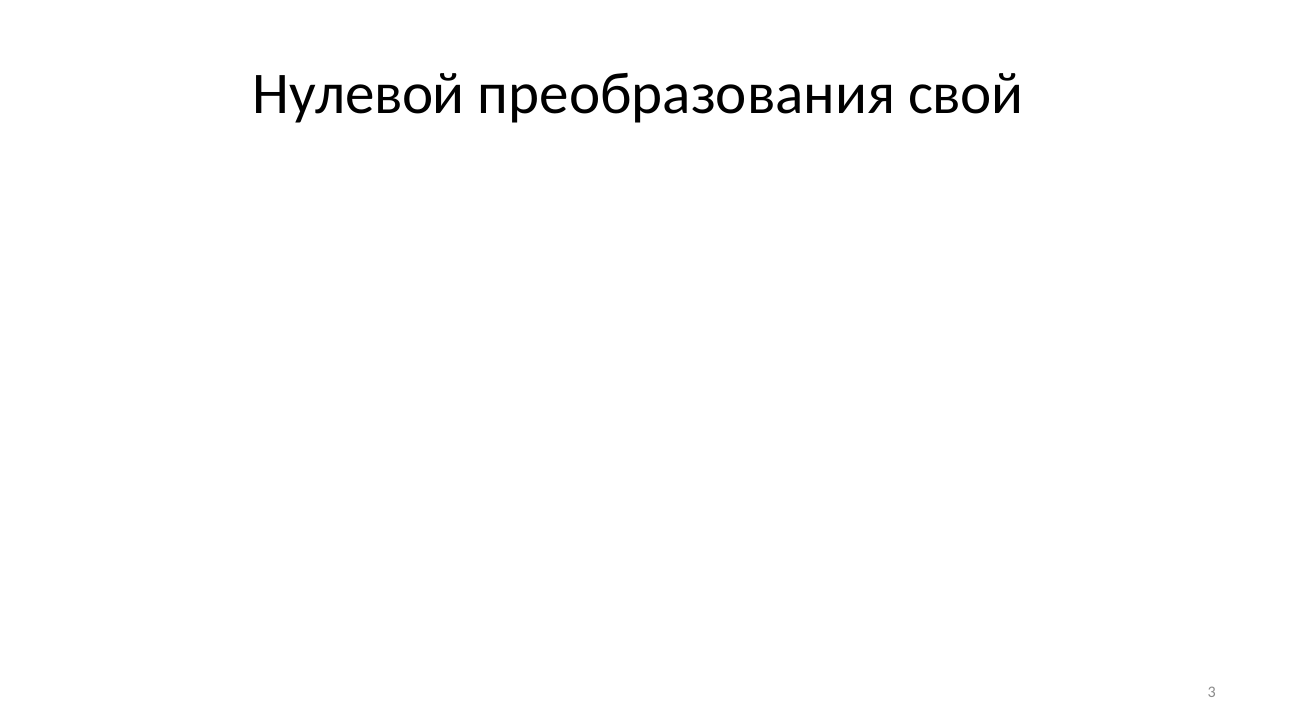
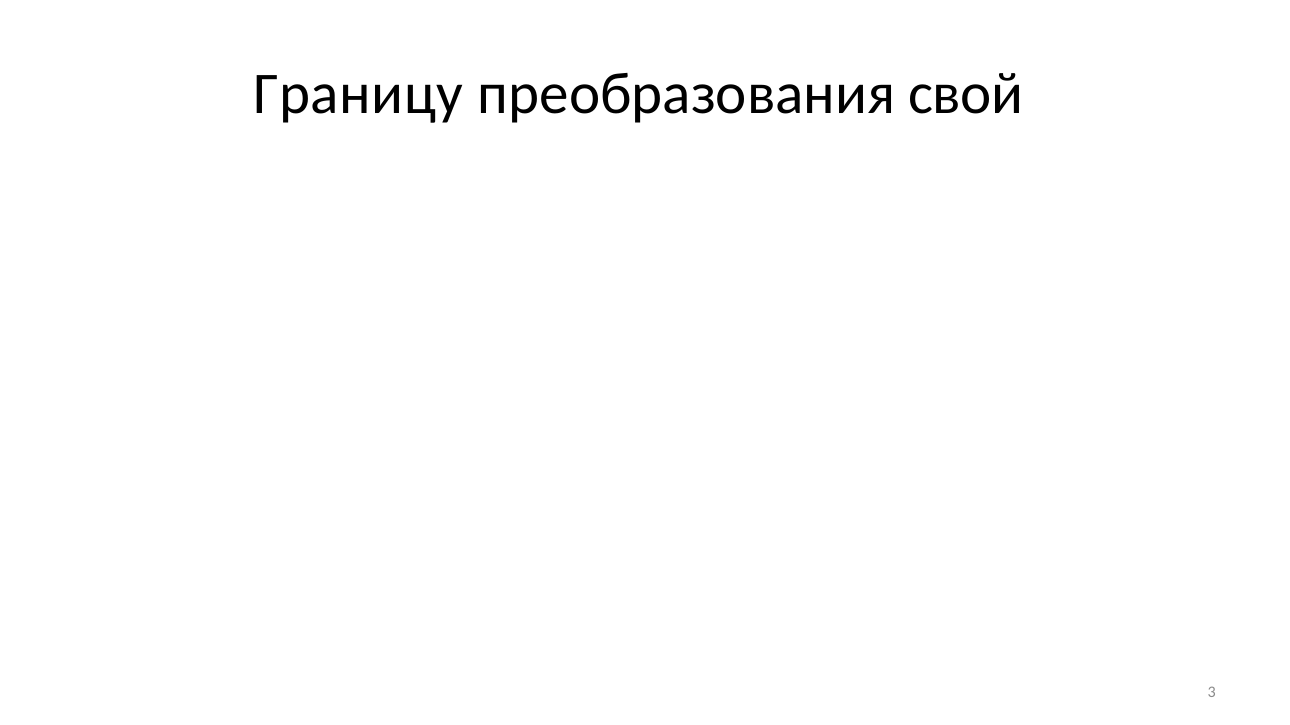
Нулевой: Нулевой -> Границу
